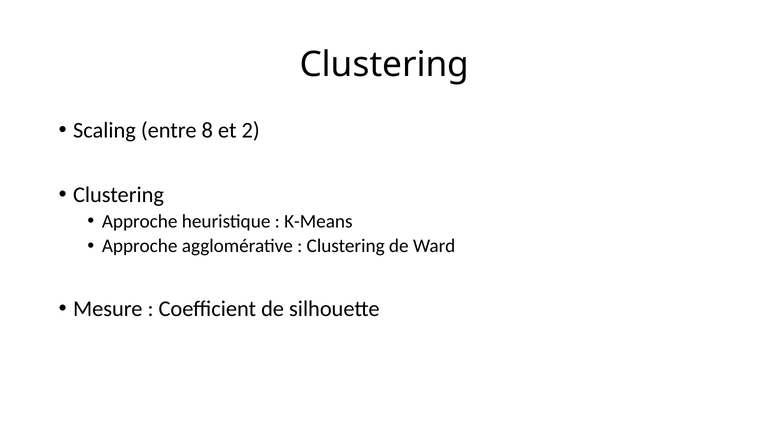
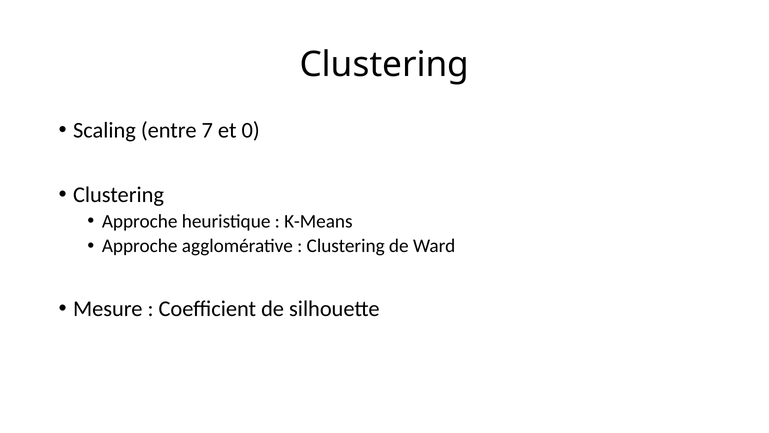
8: 8 -> 7
2: 2 -> 0
